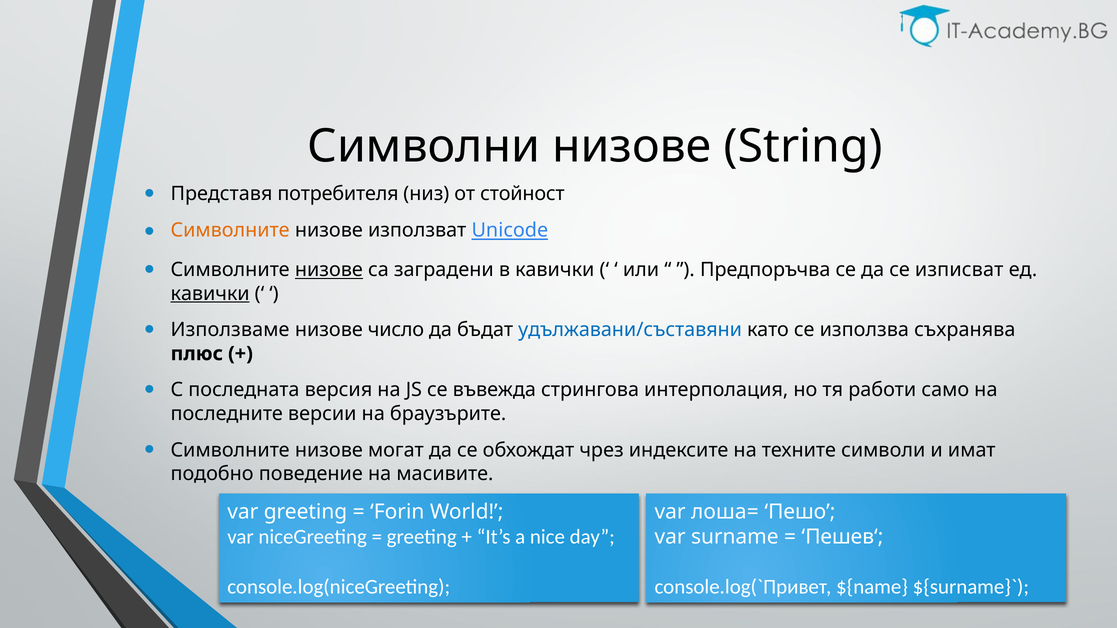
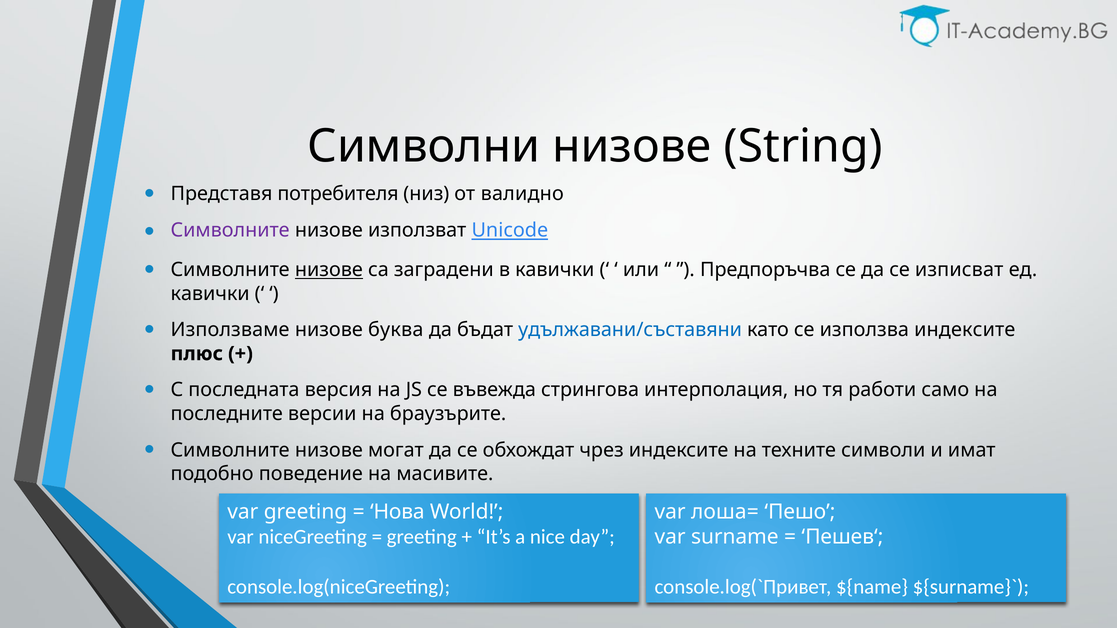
стойност: стойност -> валидно
Символните at (230, 230) colour: orange -> purple
кавички at (210, 294) underline: present -> none
число: число -> буква
използва съхранява: съхранява -> индексите
Forin: Forin -> Нова
